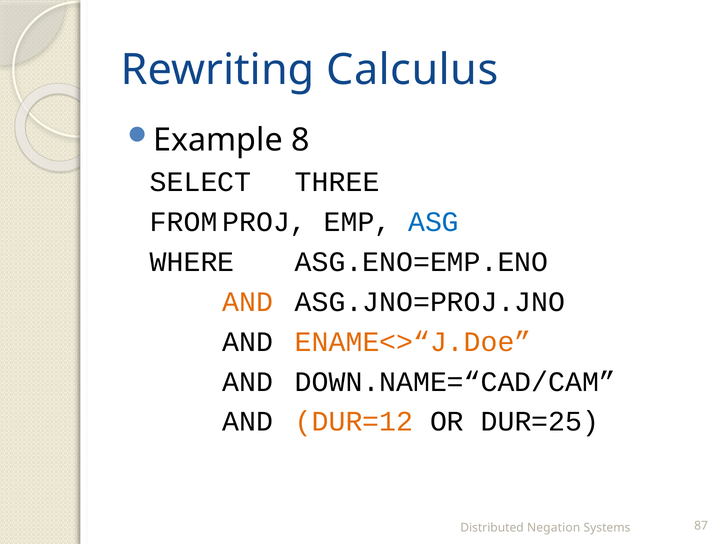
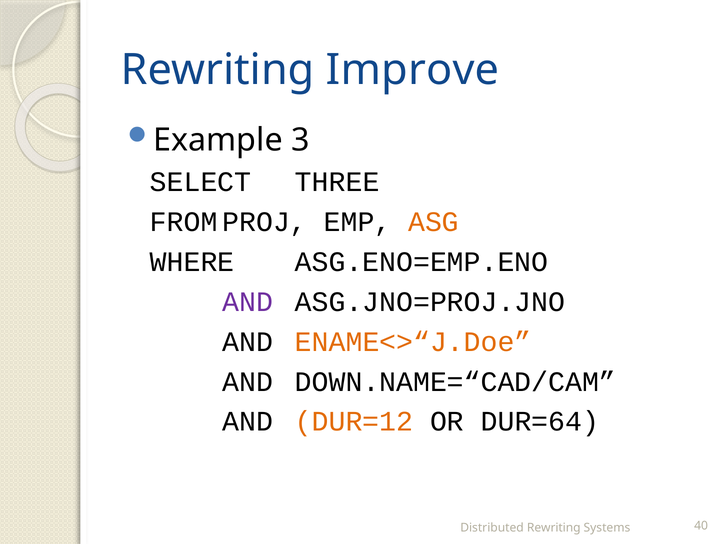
Calculus: Calculus -> Improve
8: 8 -> 3
ASG colour: blue -> orange
AND at (248, 302) colour: orange -> purple
DUR=25: DUR=25 -> DUR=64
Distributed Negation: Negation -> Rewriting
87: 87 -> 40
